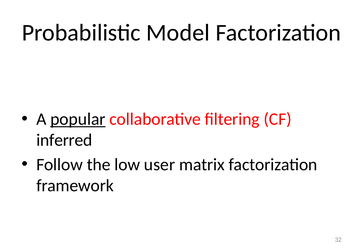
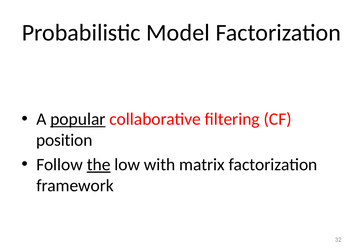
inferred: inferred -> position
the underline: none -> present
user: user -> with
